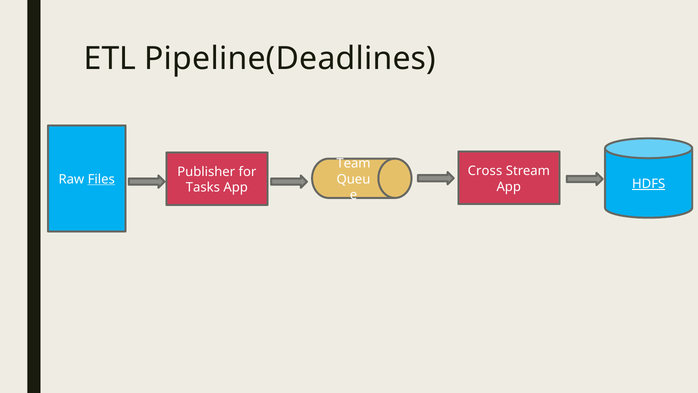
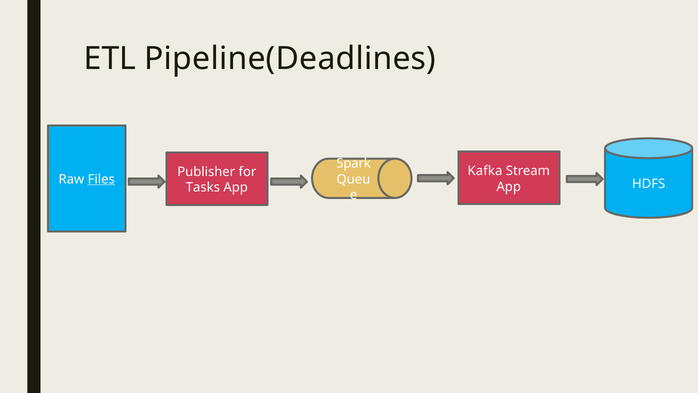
Team: Team -> Spark
Cross: Cross -> Kafka
HDFS underline: present -> none
